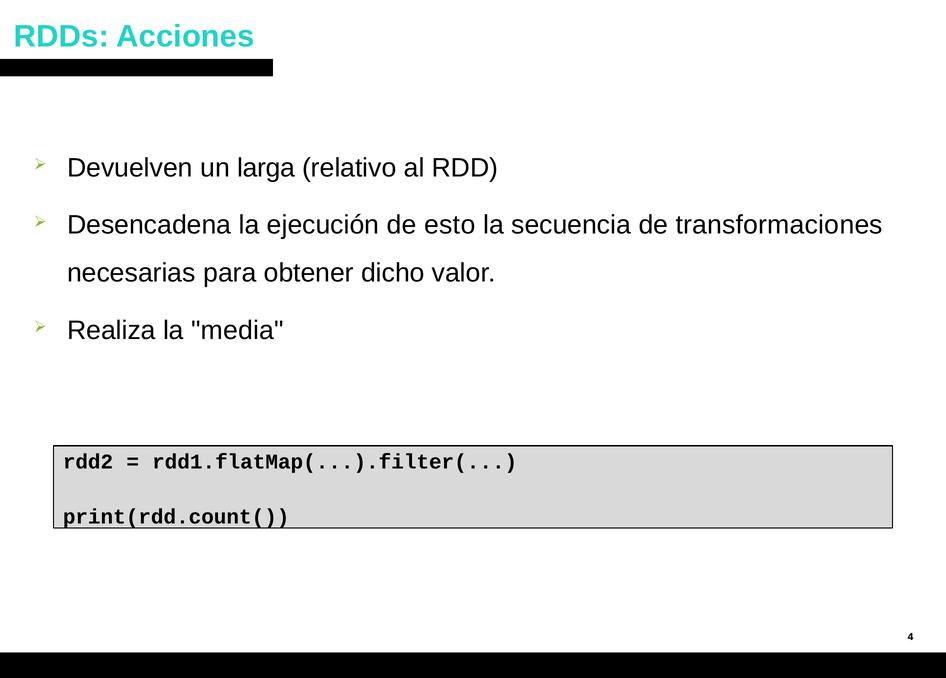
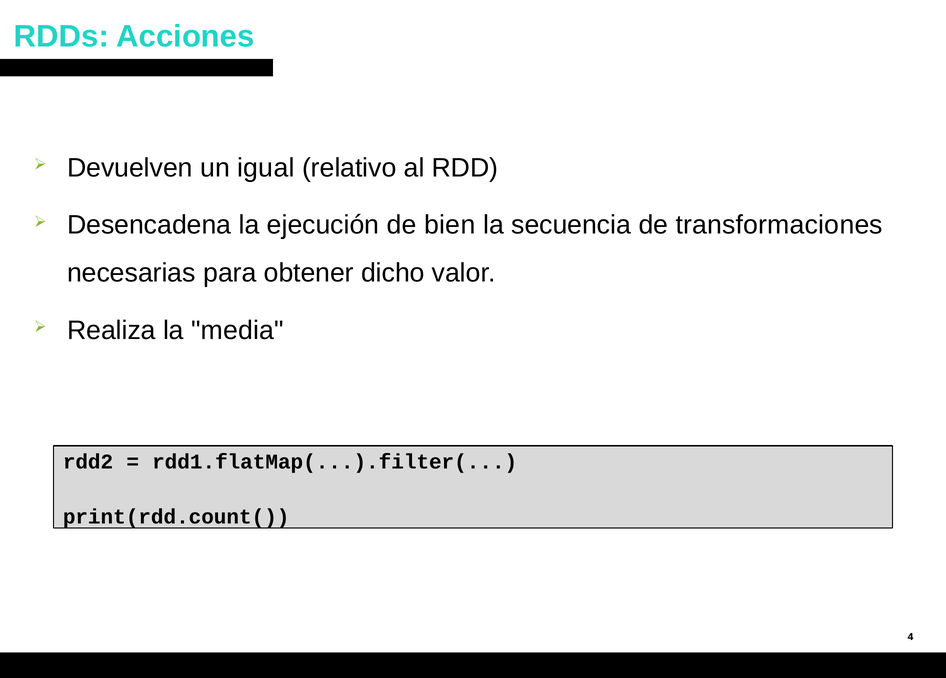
larga: larga -> igual
esto: esto -> bien
